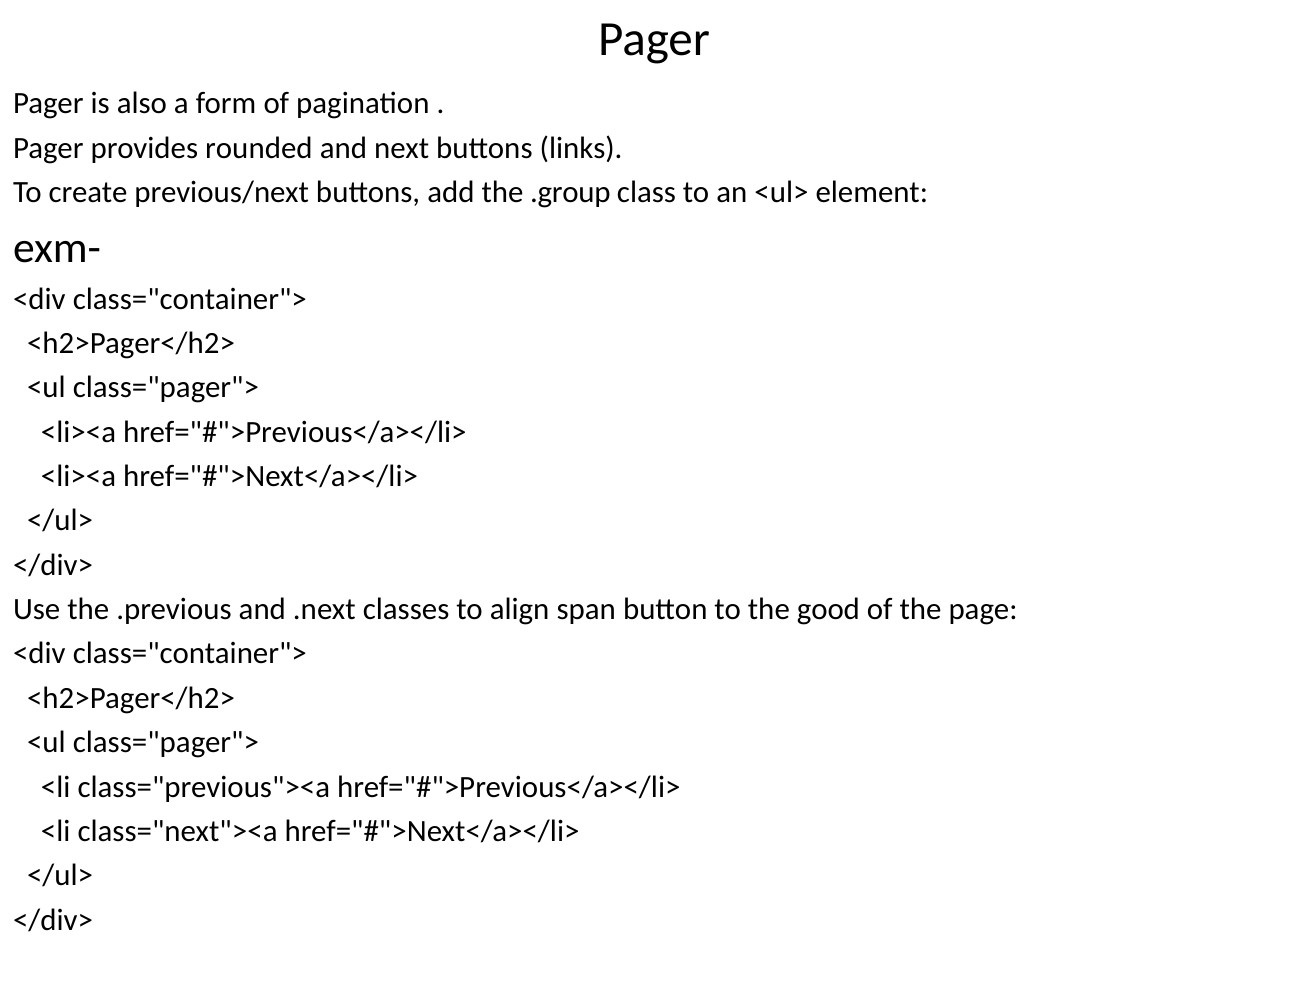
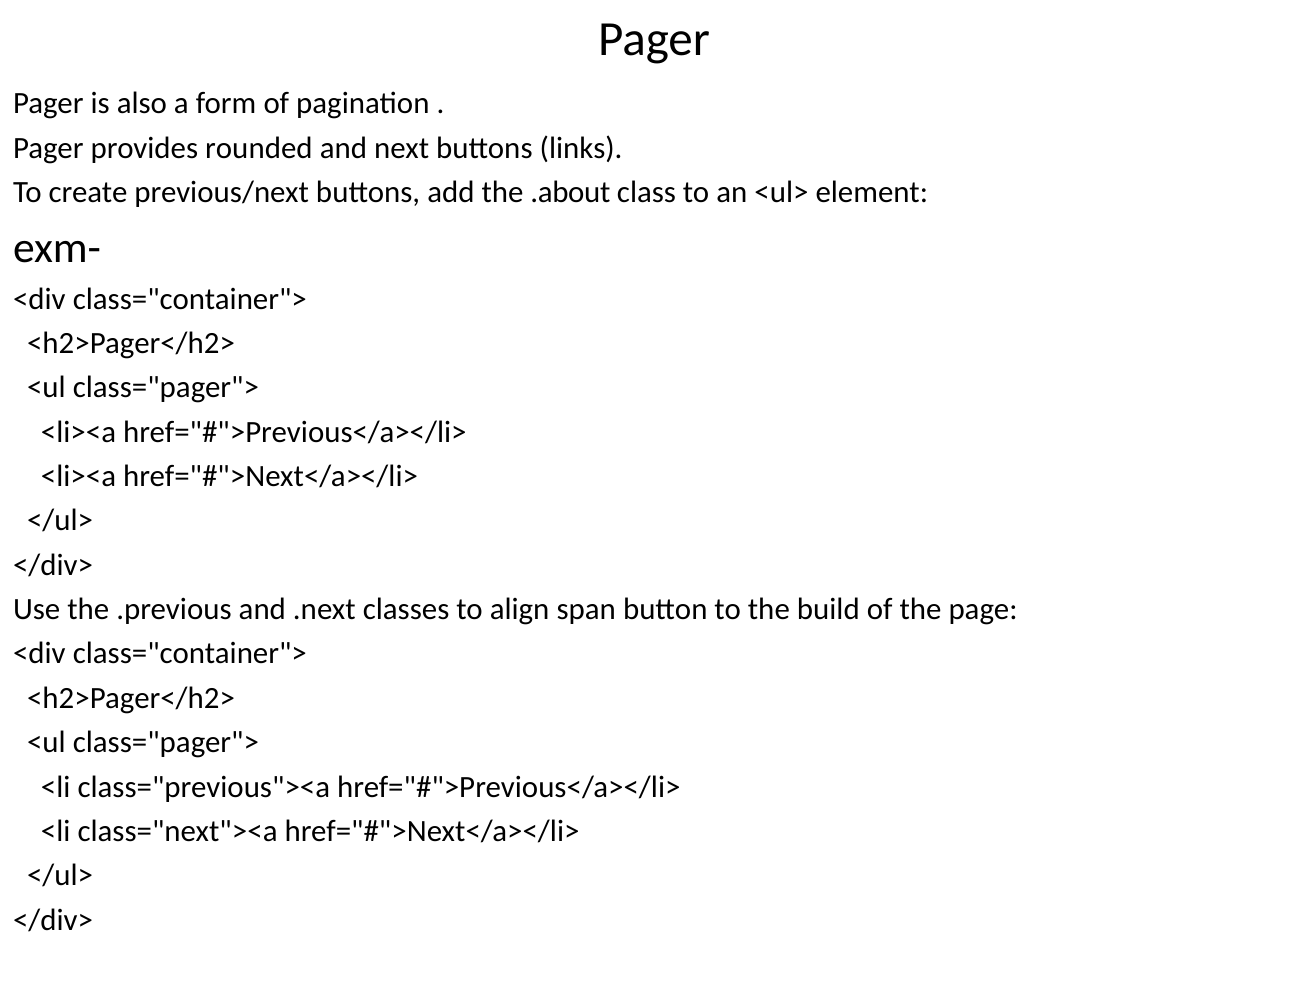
.group: .group -> .about
good: good -> build
